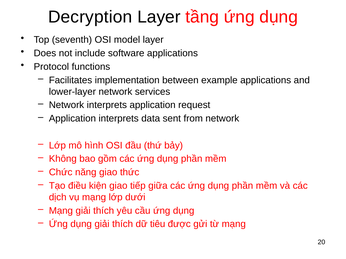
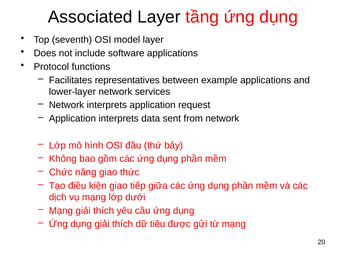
Decryption: Decryption -> Associated
implementation: implementation -> representatives
